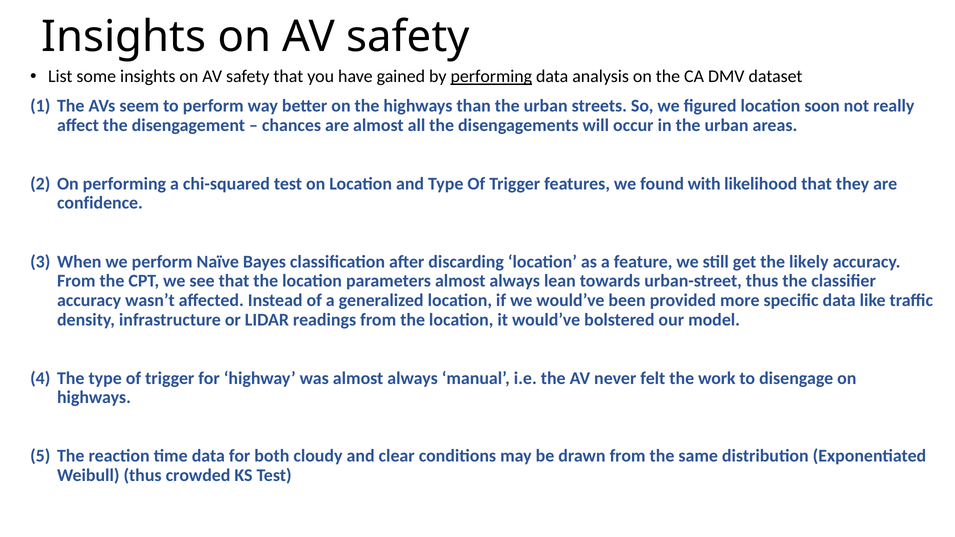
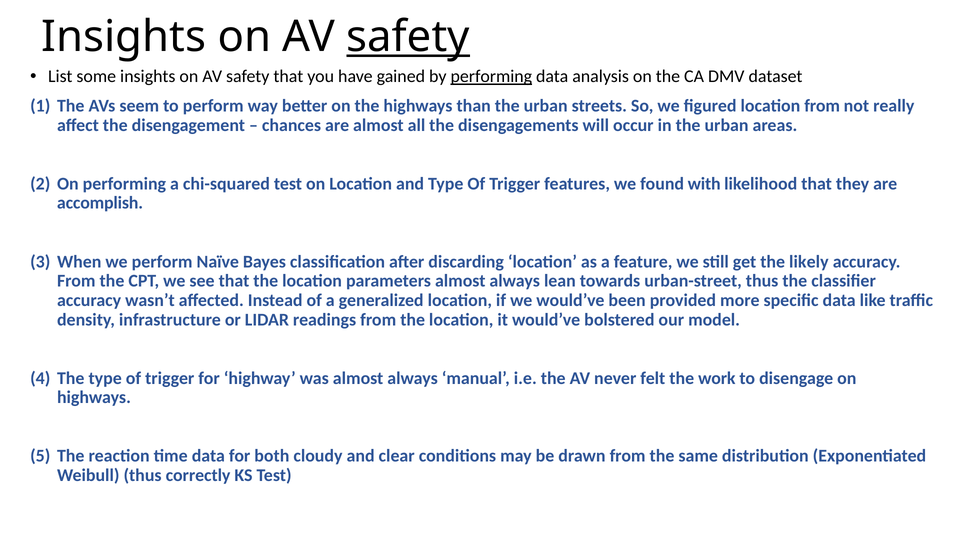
safety at (408, 37) underline: none -> present
location soon: soon -> from
confidence: confidence -> accomplish
crowded: crowded -> correctly
